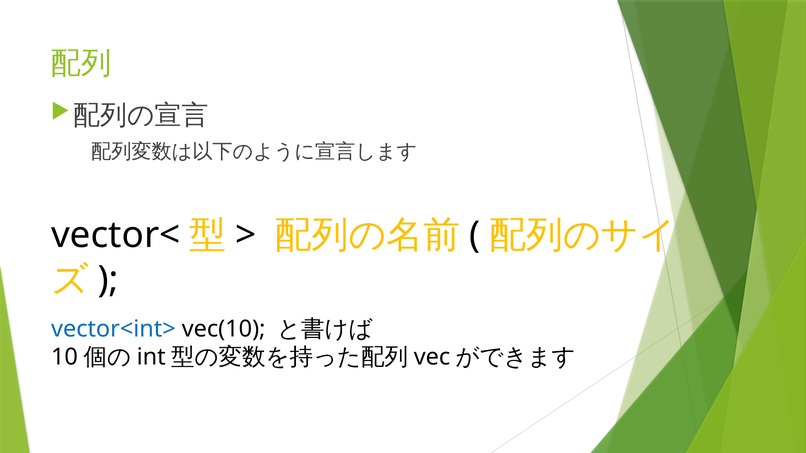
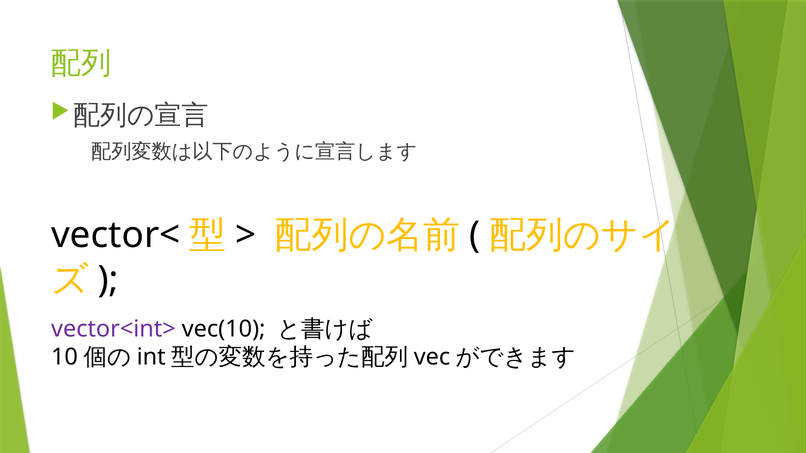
vector<int> colour: blue -> purple
